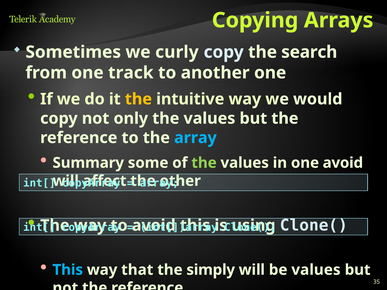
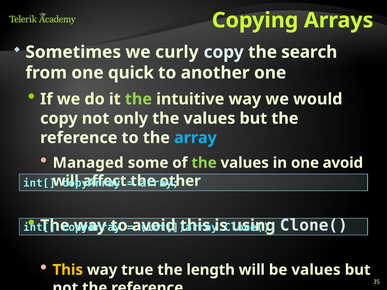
track: track -> quick
the at (138, 99) colour: yellow -> light green
Summary: Summary -> Managed
This at (68, 270) colour: light blue -> yellow
that: that -> true
simply: simply -> length
